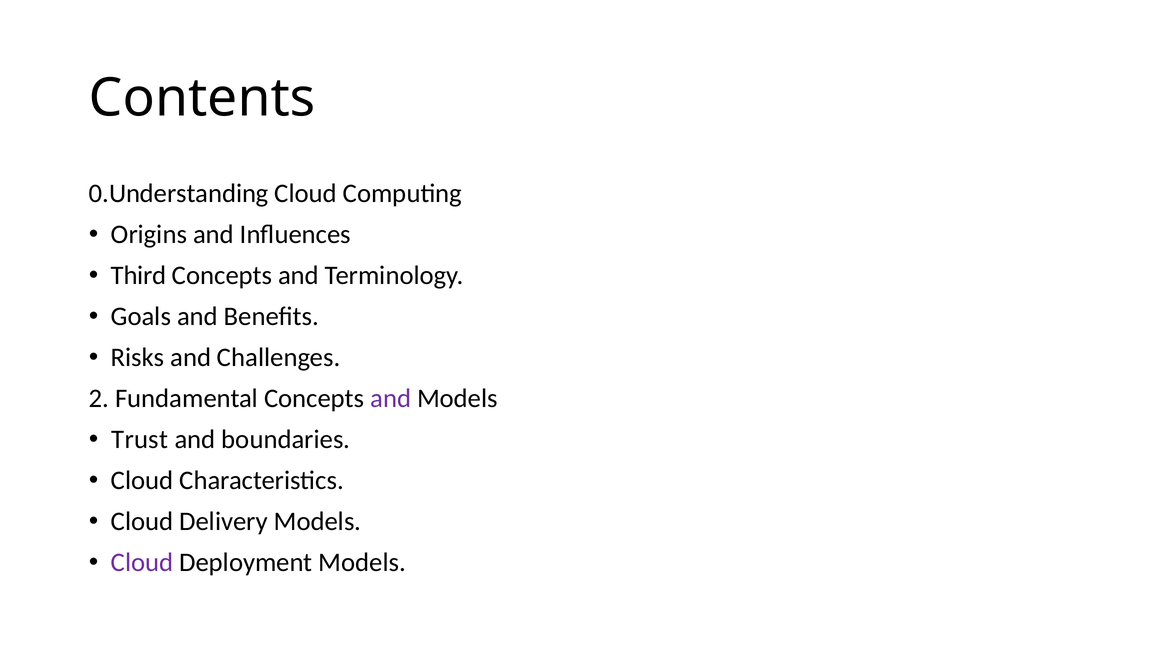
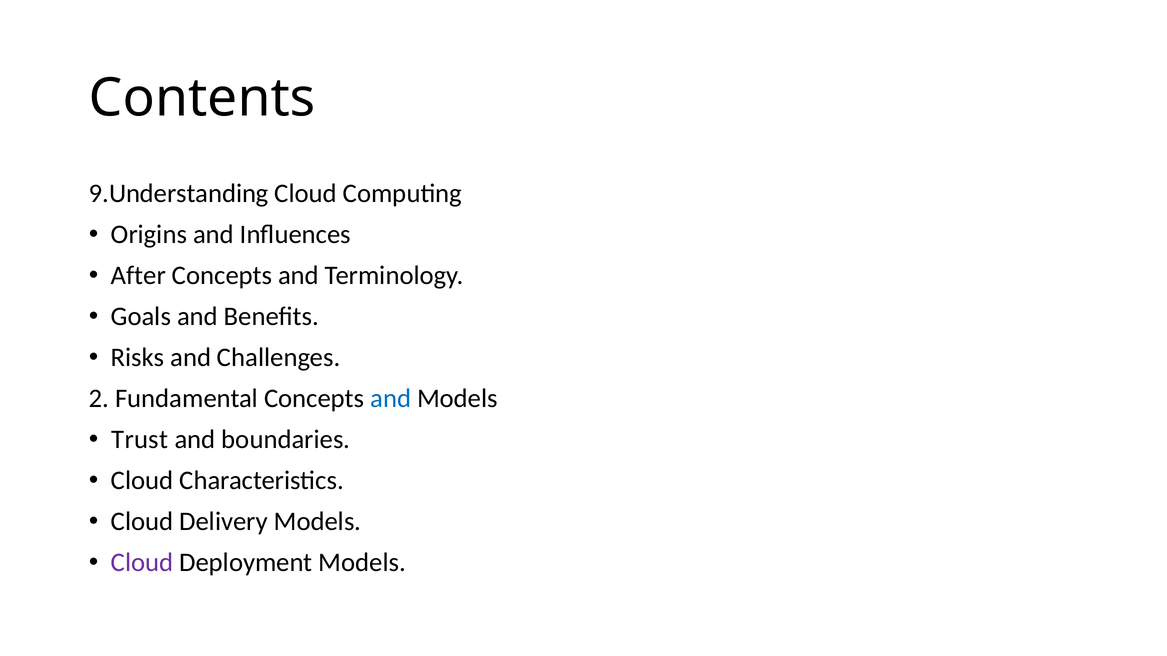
0.Understanding: 0.Understanding -> 9.Understanding
Third: Third -> After
and at (391, 399) colour: purple -> blue
